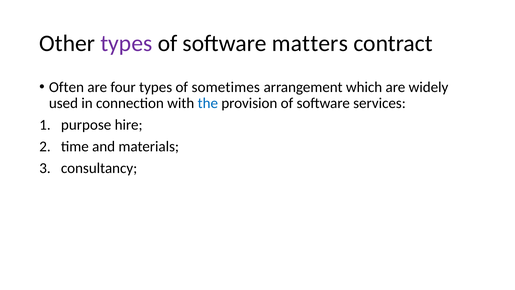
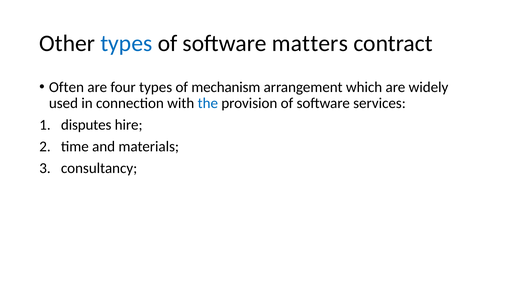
types at (126, 43) colour: purple -> blue
sometimes: sometimes -> mechanism
purpose: purpose -> disputes
